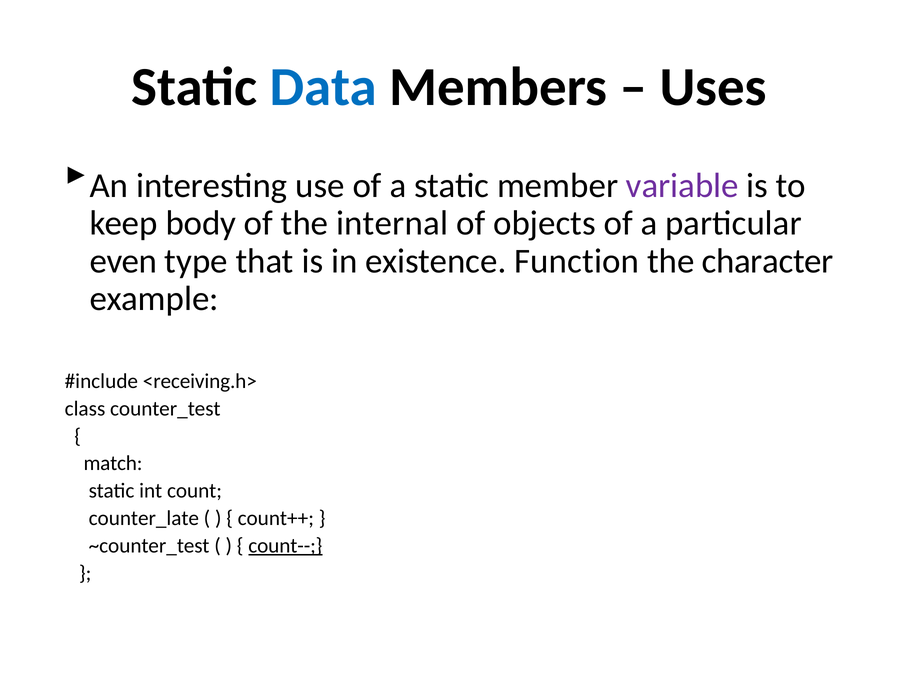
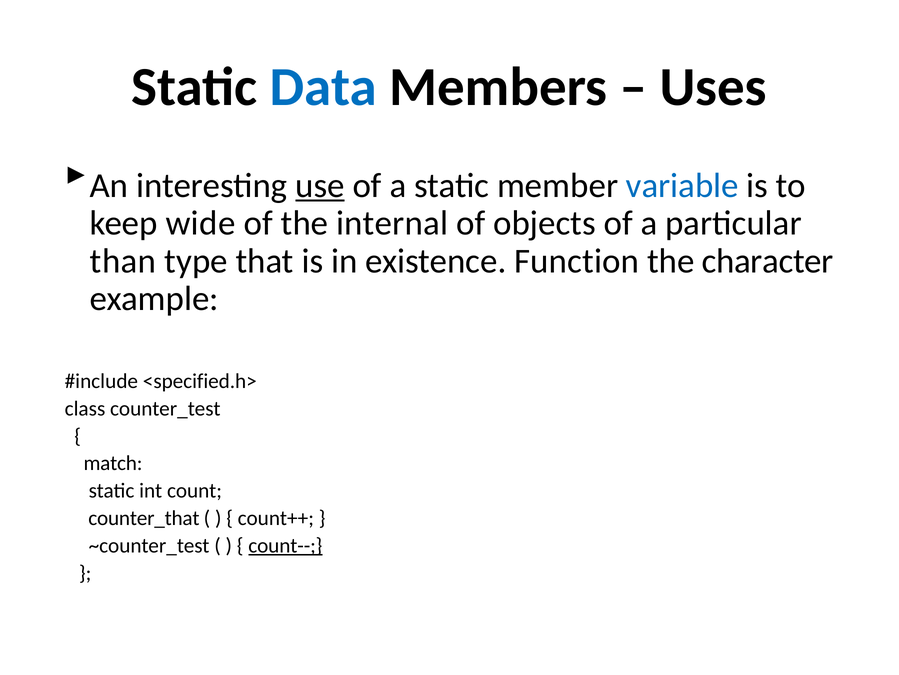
use underline: none -> present
variable colour: purple -> blue
body: body -> wide
even: even -> than
<receiving.h>: <receiving.h> -> <specified.h>
counter_late: counter_late -> counter_that
